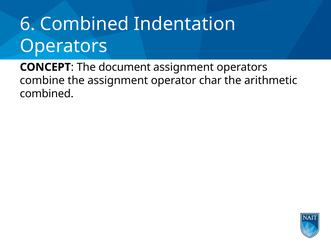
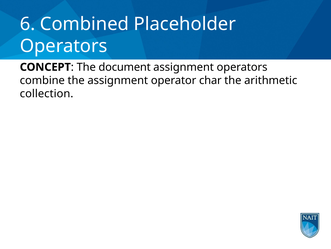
Indentation: Indentation -> Placeholder
combined at (47, 93): combined -> collection
